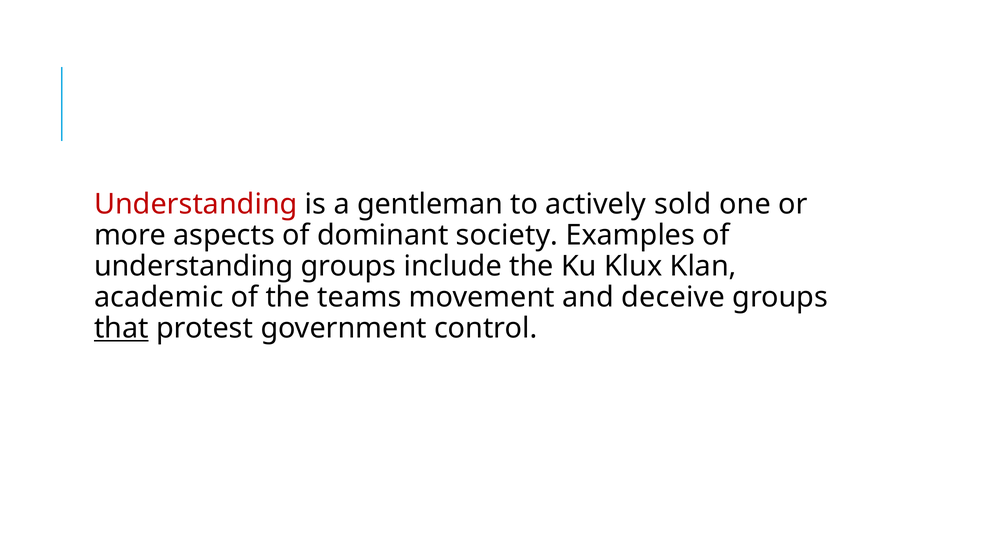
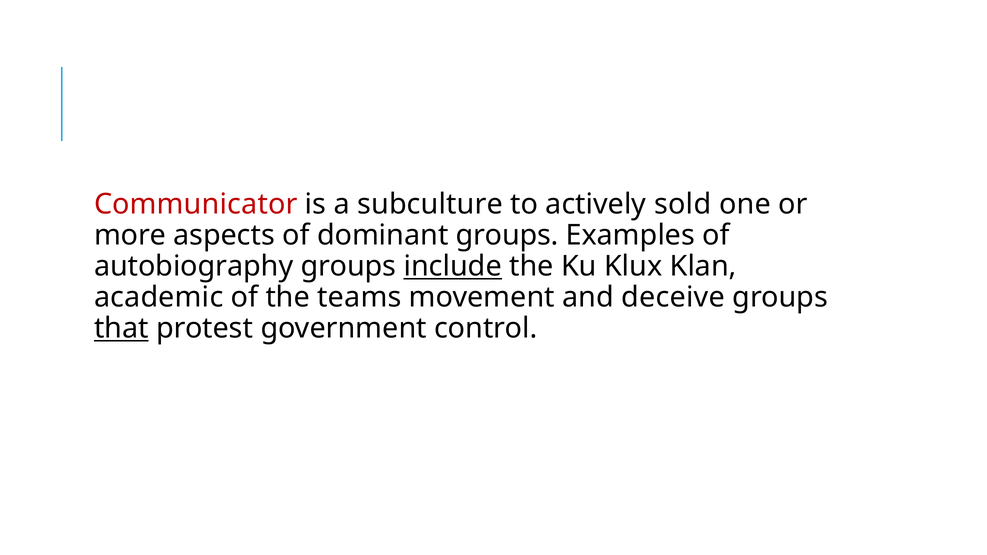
Understanding at (196, 204): Understanding -> Communicator
gentleman: gentleman -> subculture
dominant society: society -> groups
understanding at (194, 266): understanding -> autobiography
include underline: none -> present
